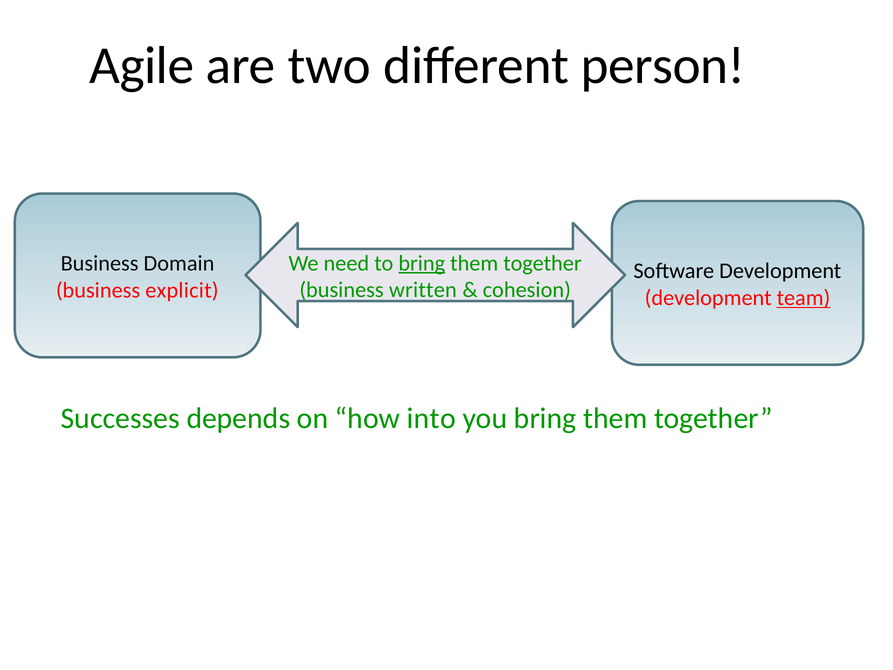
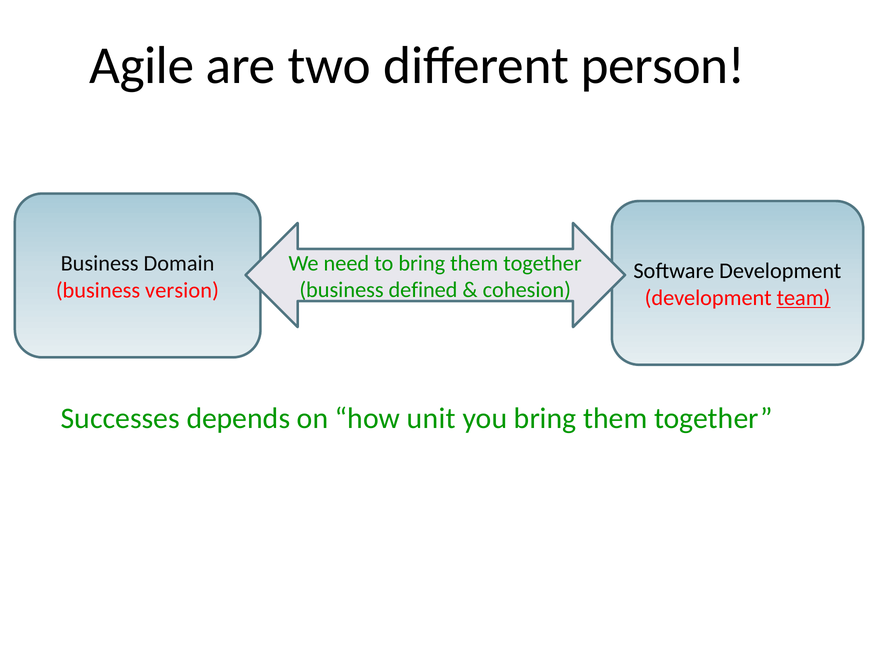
bring at (422, 263) underline: present -> none
written: written -> defined
explicit: explicit -> version
into: into -> unit
